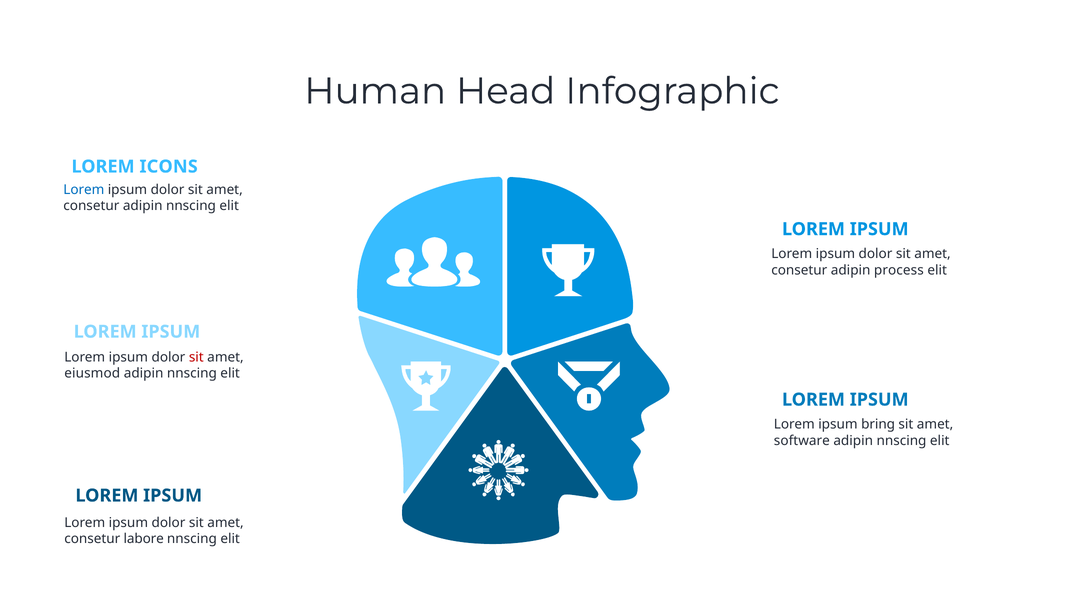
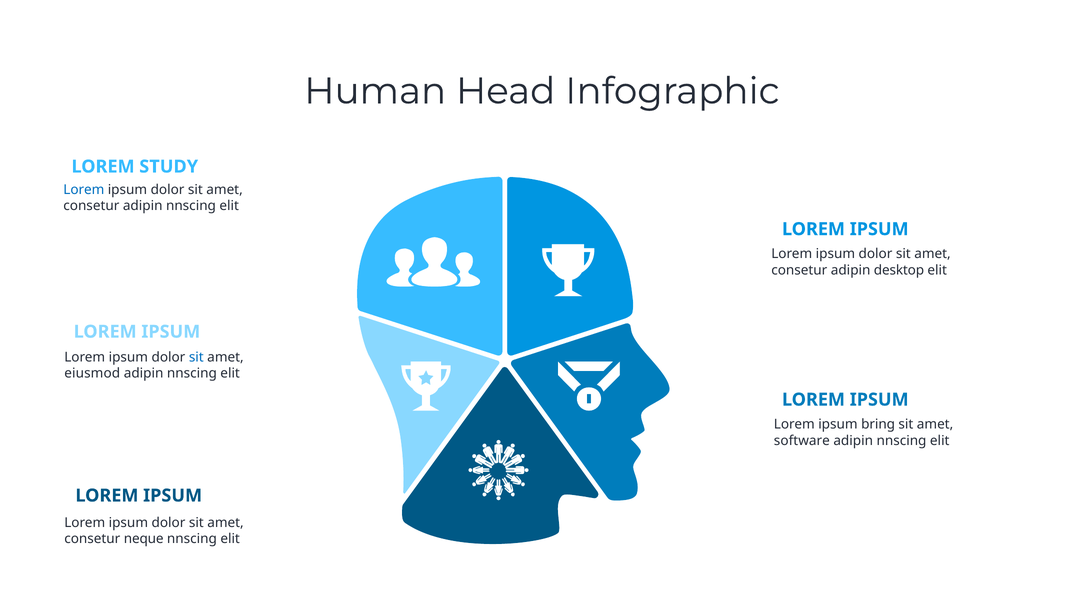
ICONS: ICONS -> STUDY
process: process -> desktop
sit at (196, 357) colour: red -> blue
labore: labore -> neque
